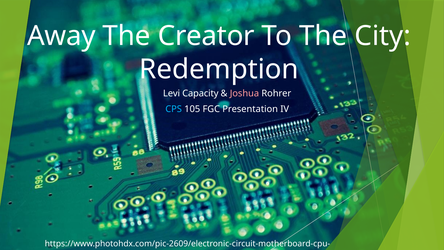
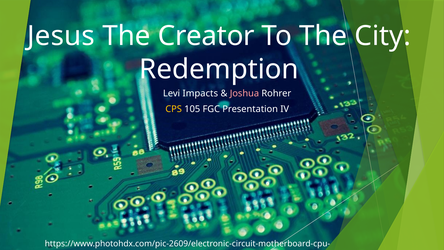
Away: Away -> Jesus
Capacity: Capacity -> Impacts
CPS colour: light blue -> yellow
